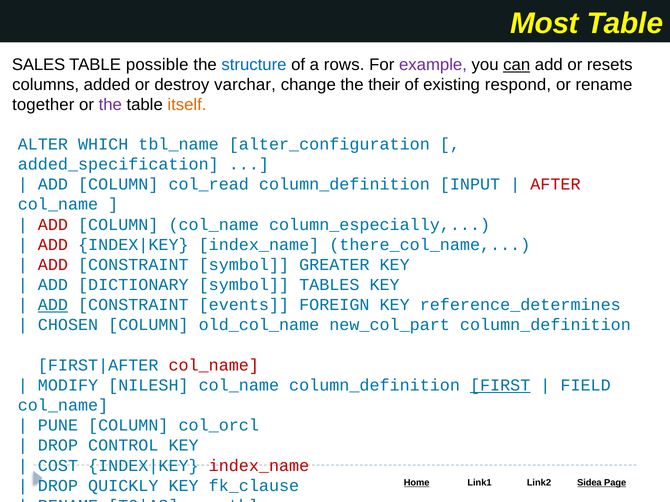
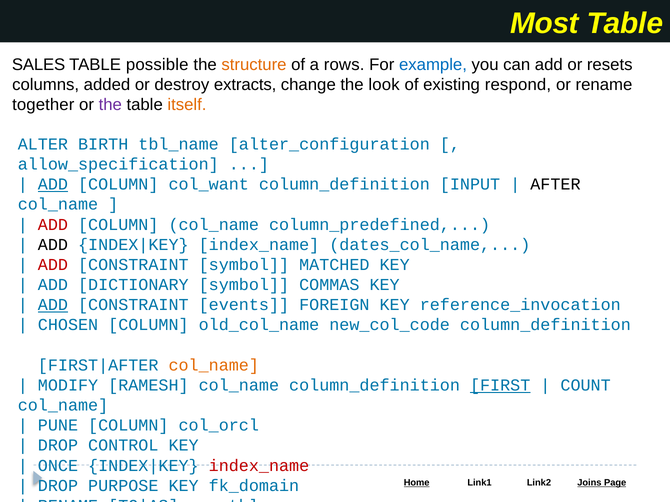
structure colour: blue -> orange
example colour: purple -> blue
can underline: present -> none
varchar: varchar -> extracts
their: their -> look
WHICH: WHICH -> BIRTH
added_specification: added_specification -> allow_specification
ADD at (53, 185) underline: none -> present
col_read: col_read -> col_want
AFTER colour: red -> black
column_especially: column_especially -> column_predefined
ADD at (53, 245) colour: red -> black
there_col_name: there_col_name -> dates_col_name
GREATER: GREATER -> MATCHED
TABLES: TABLES -> COMMAS
reference_determines: reference_determines -> reference_invocation
new_col_part: new_col_part -> new_col_code
col_name at (214, 365) colour: red -> orange
NILESH: NILESH -> RAMESH
FIELD: FIELD -> COUNT
COST: COST -> ONCE
Sidea: Sidea -> Joins
QUICKLY: QUICKLY -> PURPOSE
fk_clause: fk_clause -> fk_domain
